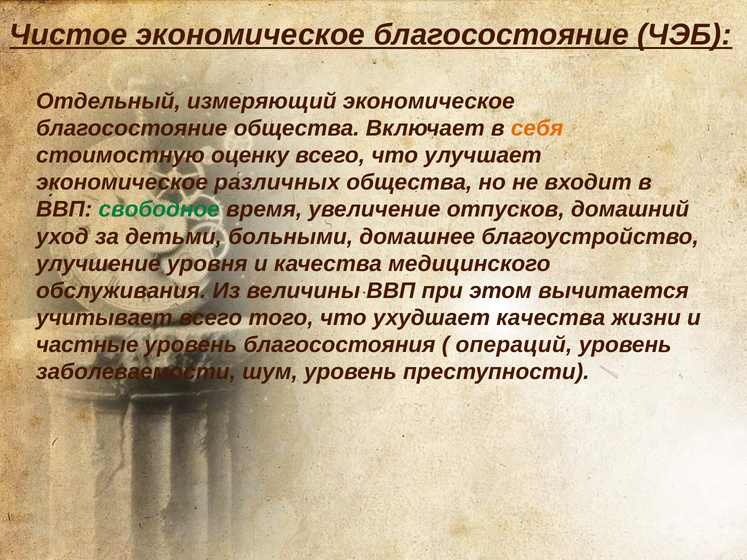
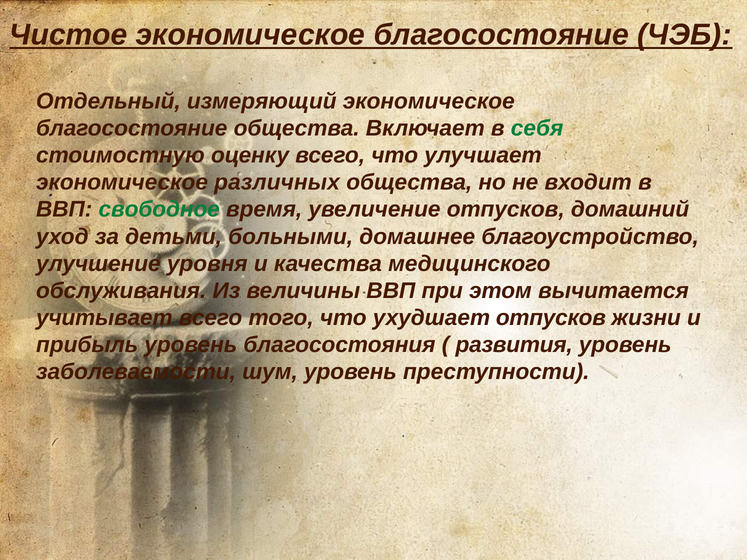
себя colour: orange -> green
ухудшает качества: качества -> отпусков
частные: частные -> прибыль
операций: операций -> развития
